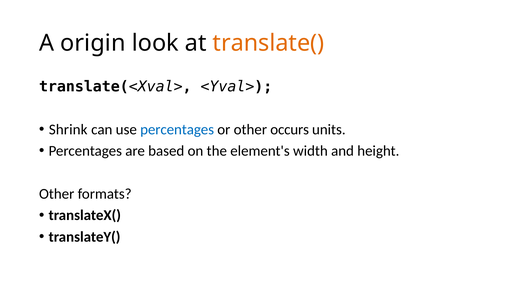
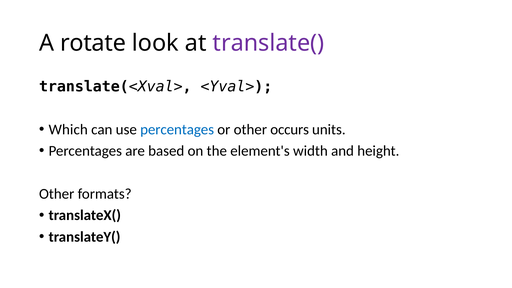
origin: origin -> rotate
translate( colour: orange -> purple
Shrink: Shrink -> Which
